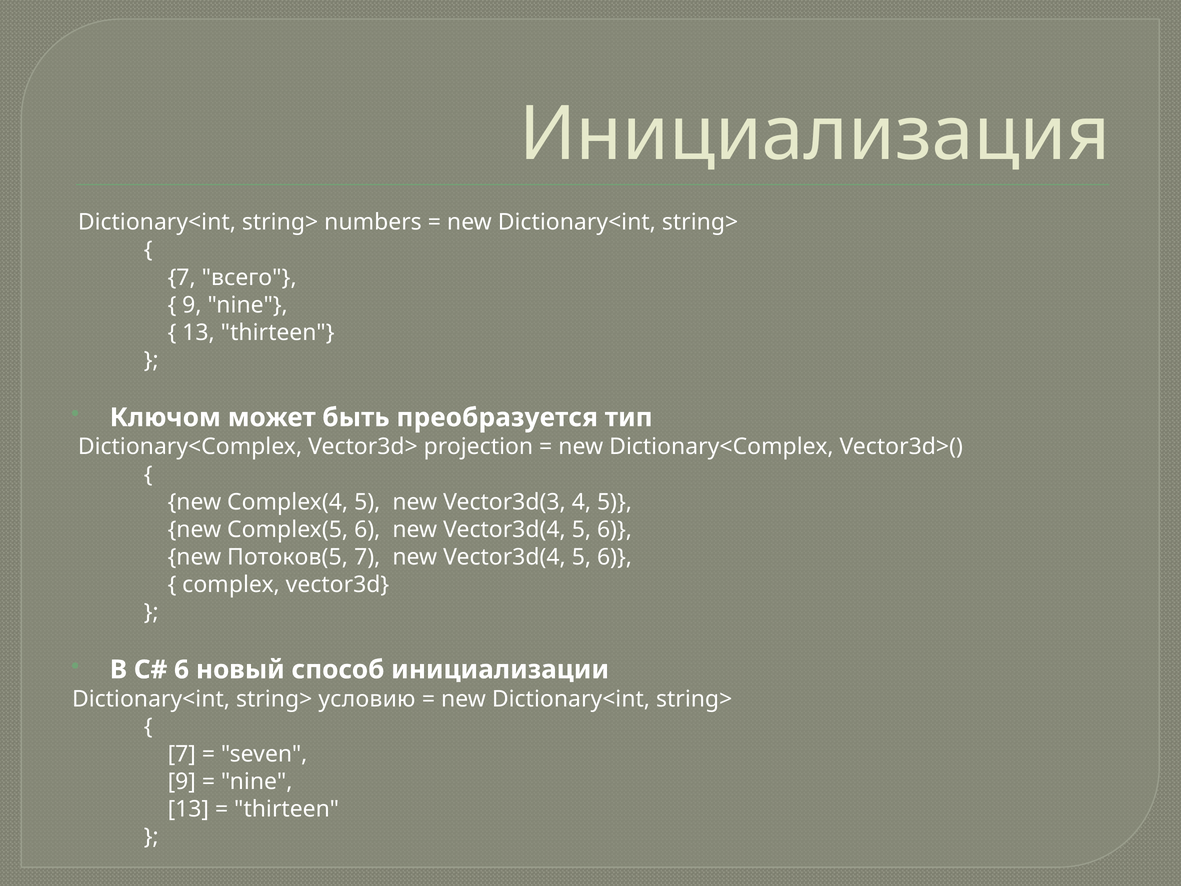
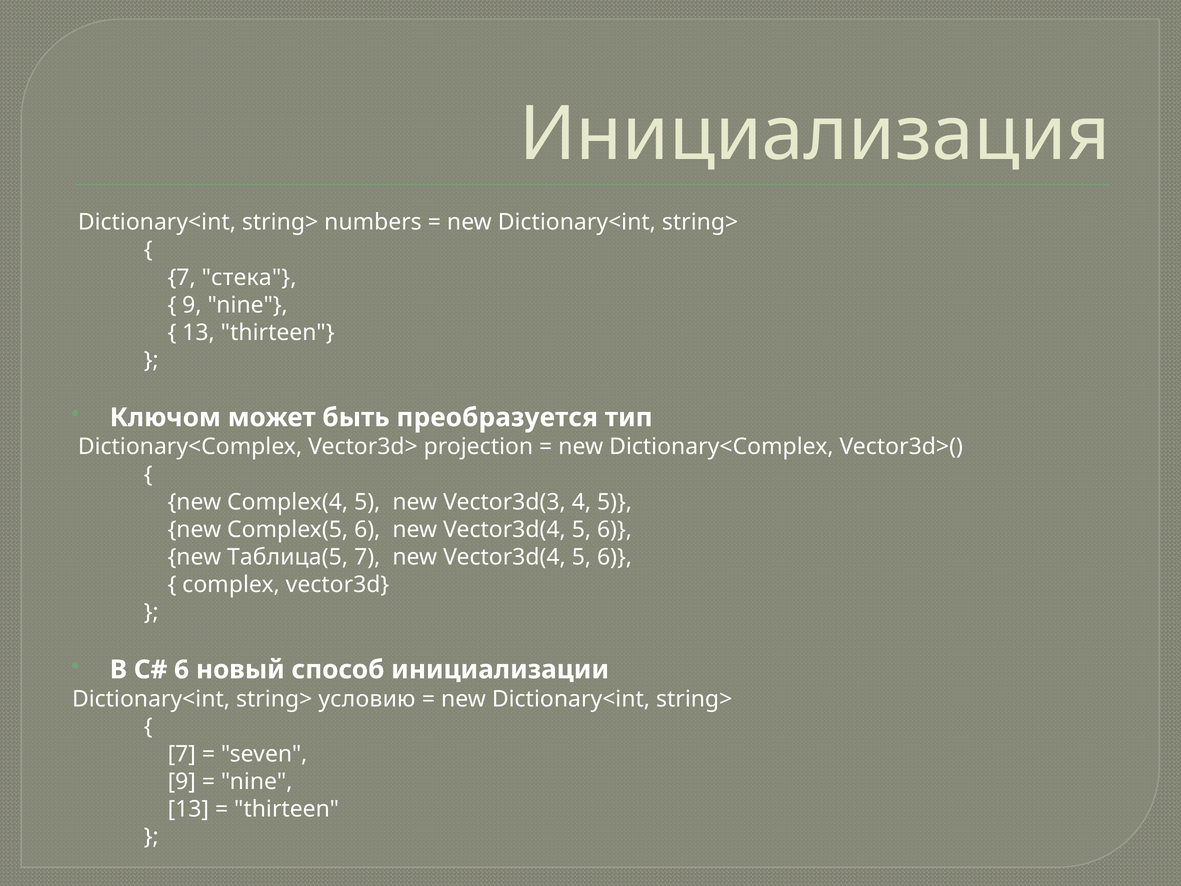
всего: всего -> стека
Потоков(5: Потоков(5 -> Таблица(5
